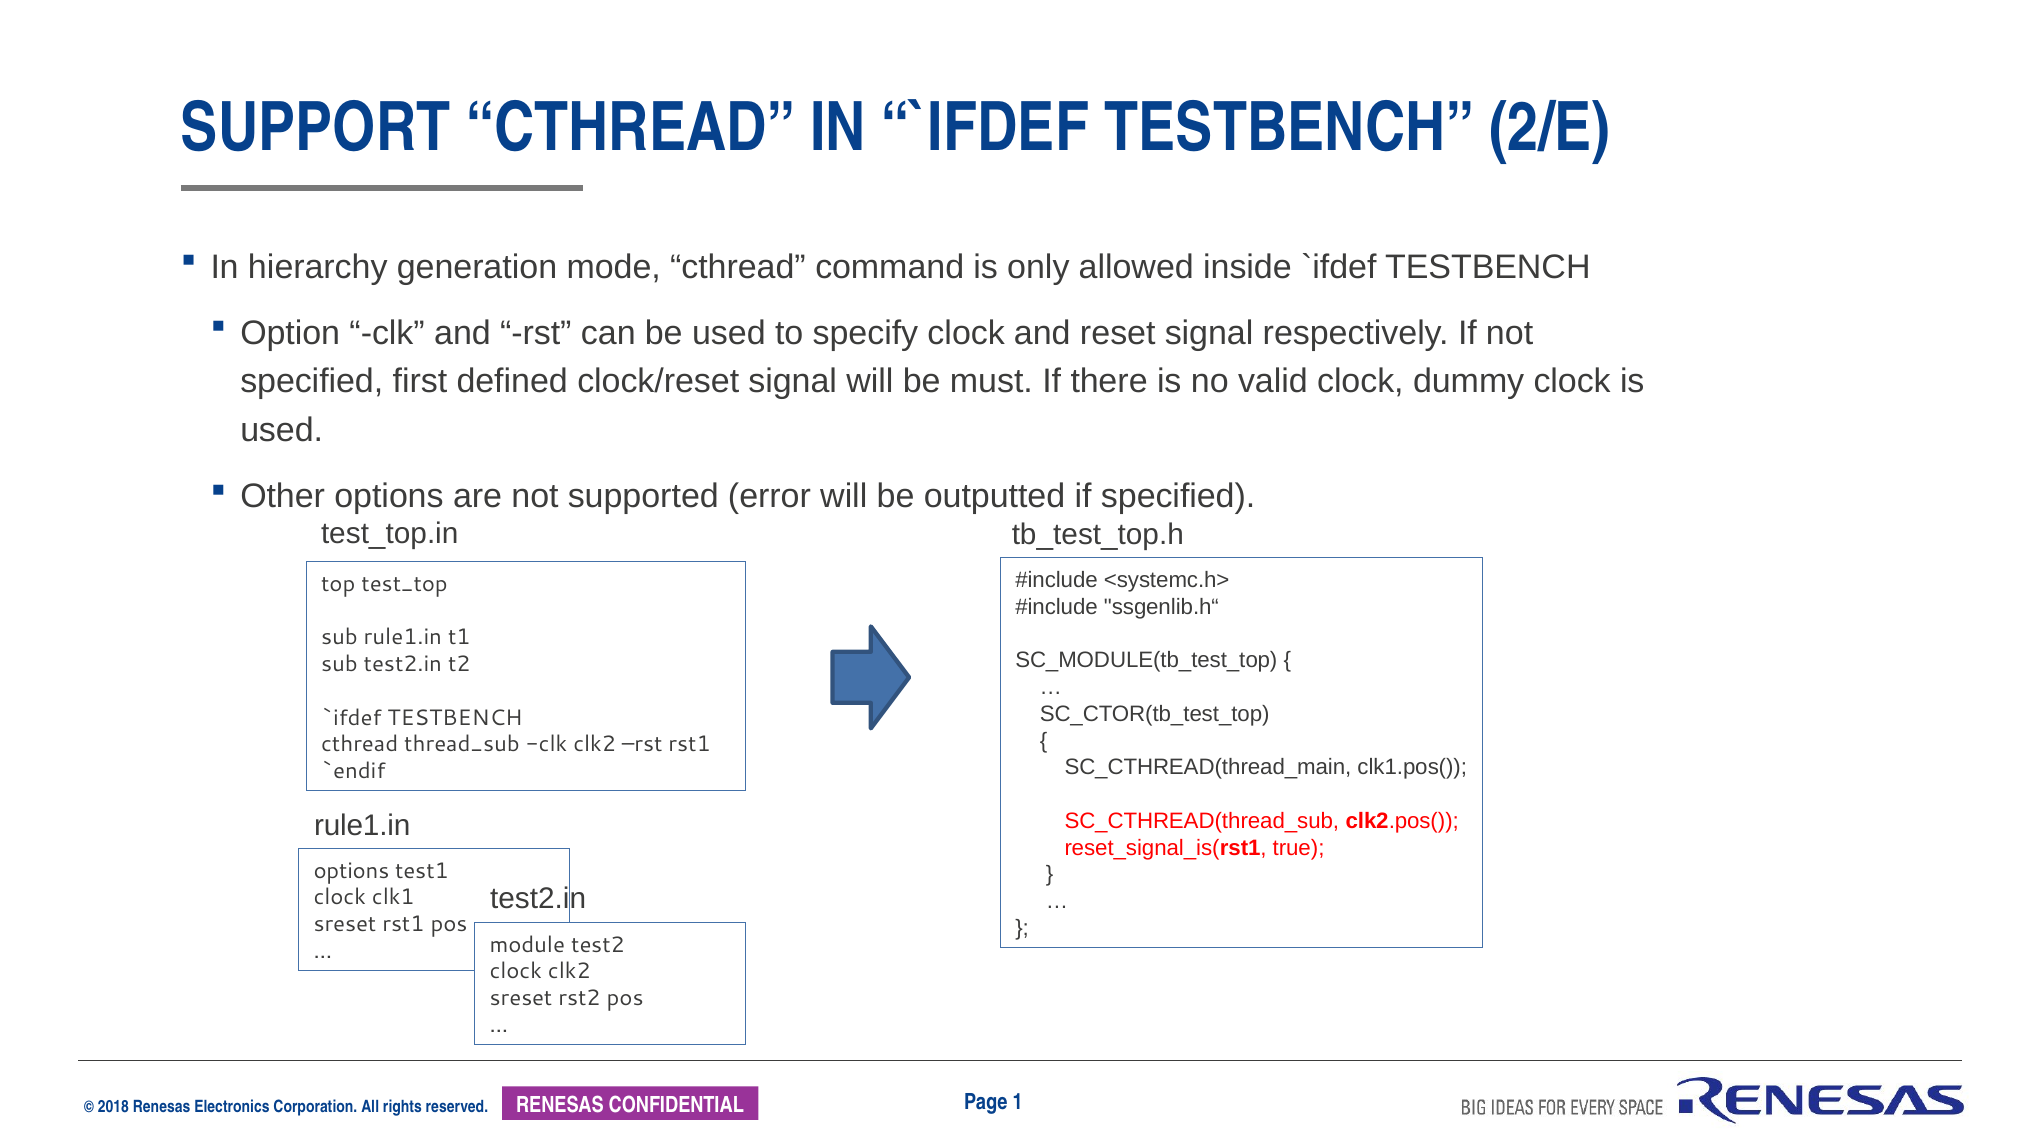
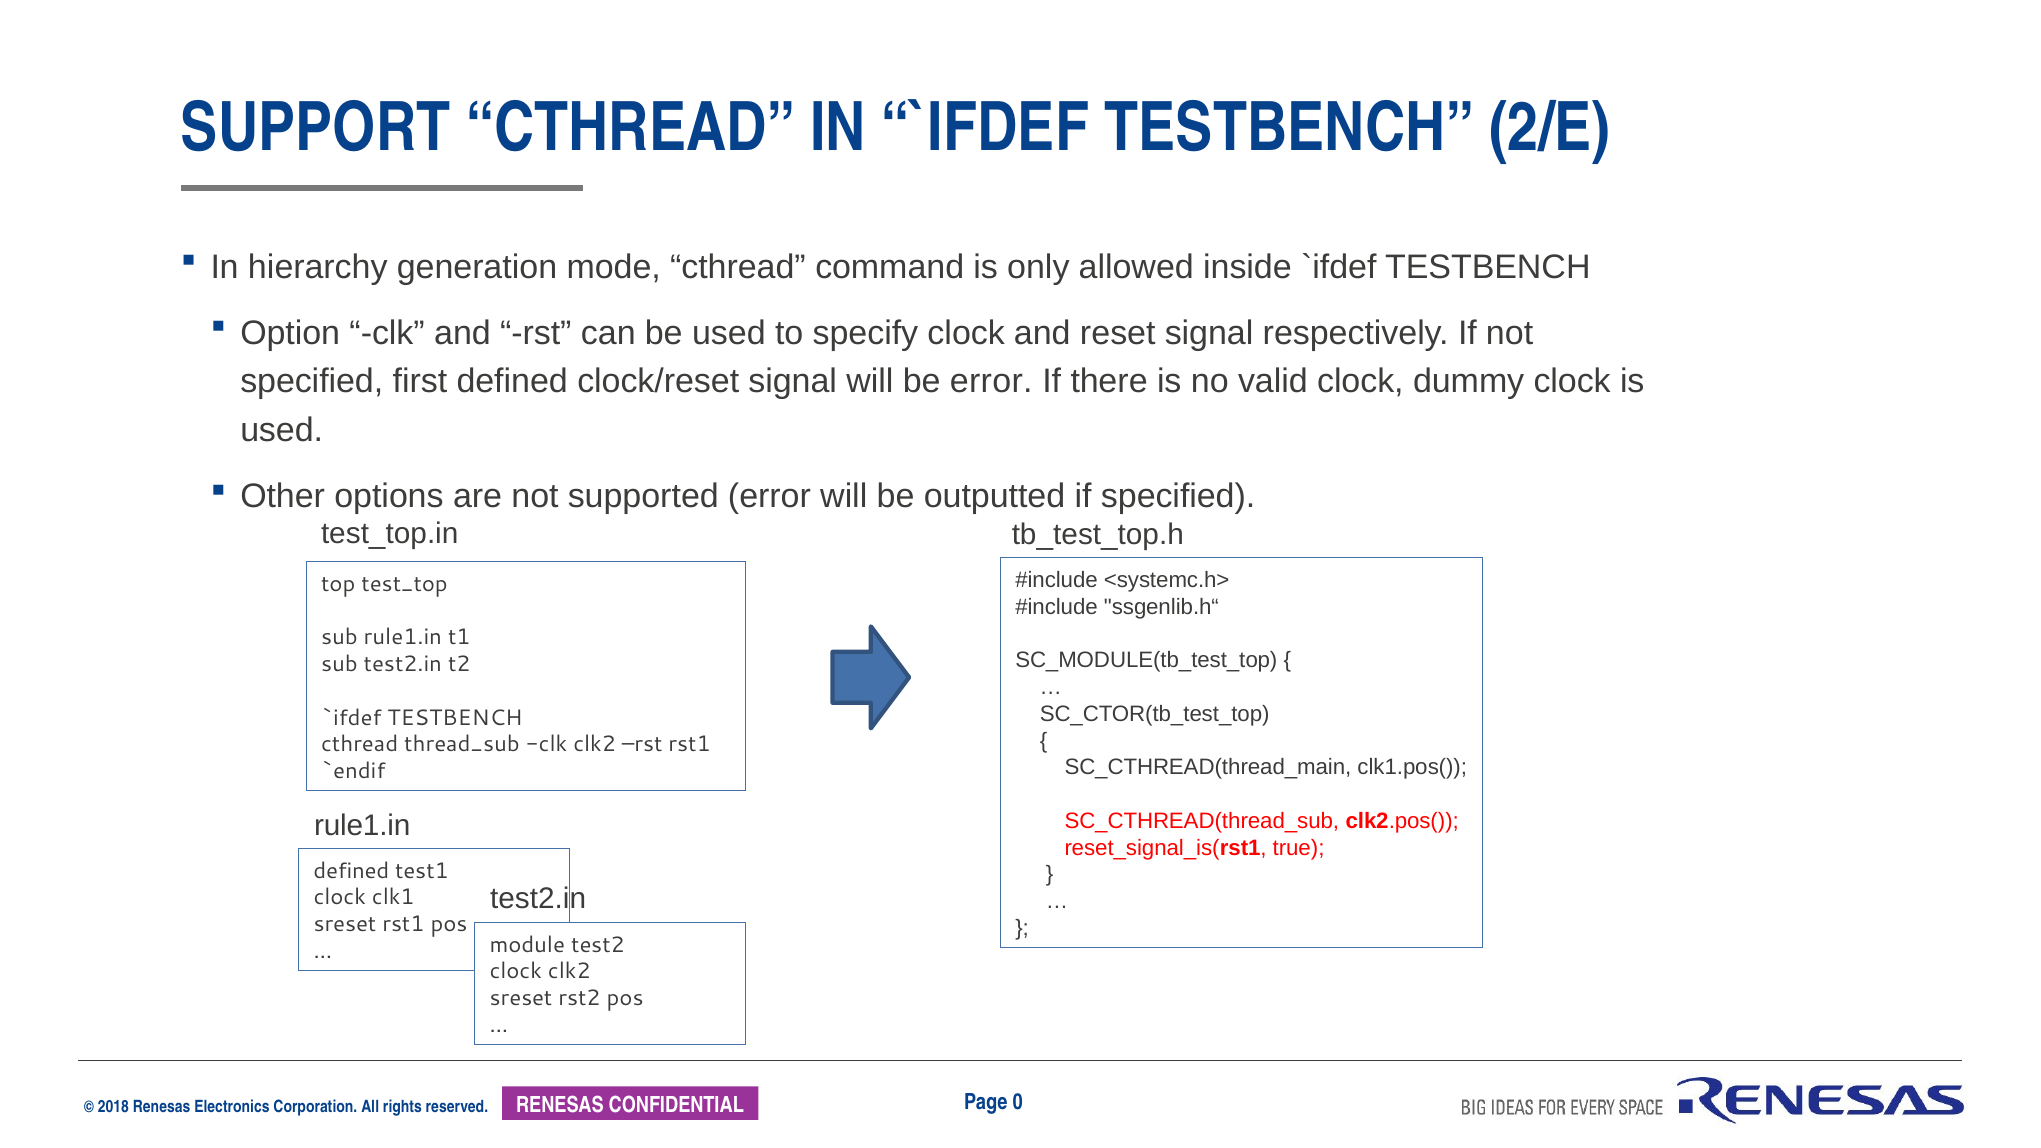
be must: must -> error
options at (351, 871): options -> defined
1: 1 -> 0
